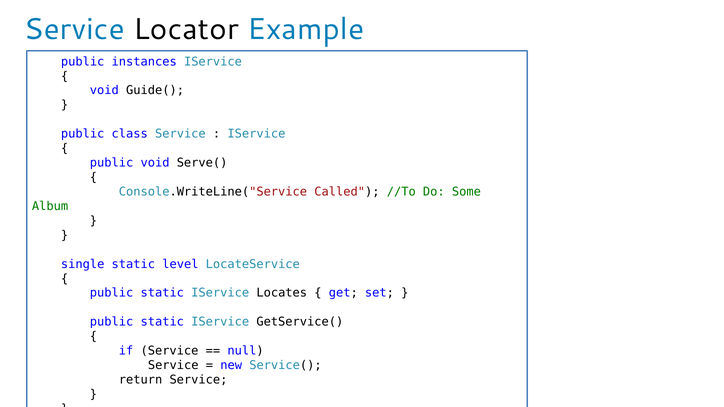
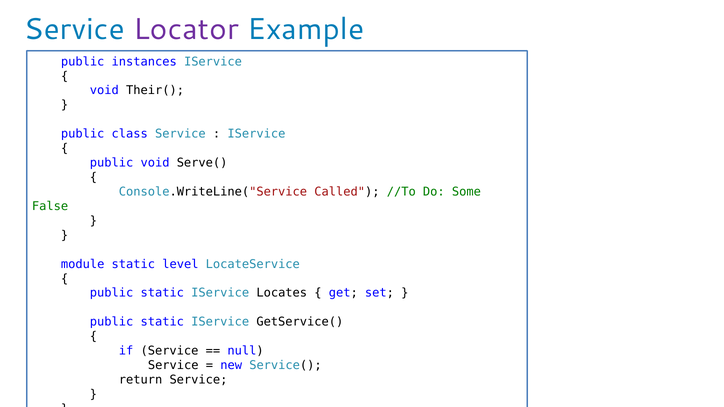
Locator colour: black -> purple
Guide(: Guide( -> Their(
Album: Album -> False
single: single -> module
